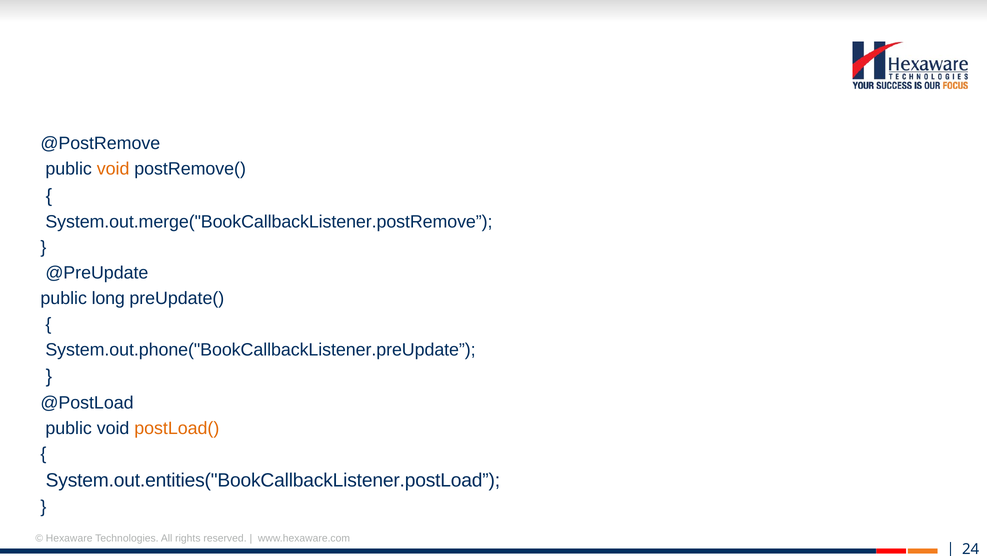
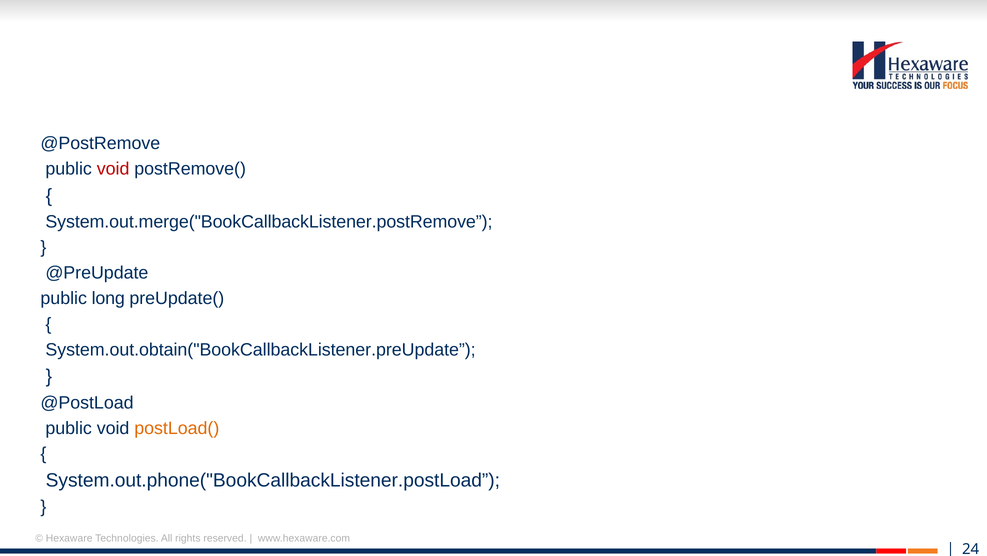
void at (113, 169) colour: orange -> red
System.out.phone("BookCallbackListener.preUpdate: System.out.phone("BookCallbackListener.preUpdate -> System.out.obtain("BookCallbackListener.preUpdate
System.out.entities("BookCallbackListener.postLoad: System.out.entities("BookCallbackListener.postLoad -> System.out.phone("BookCallbackListener.postLoad
